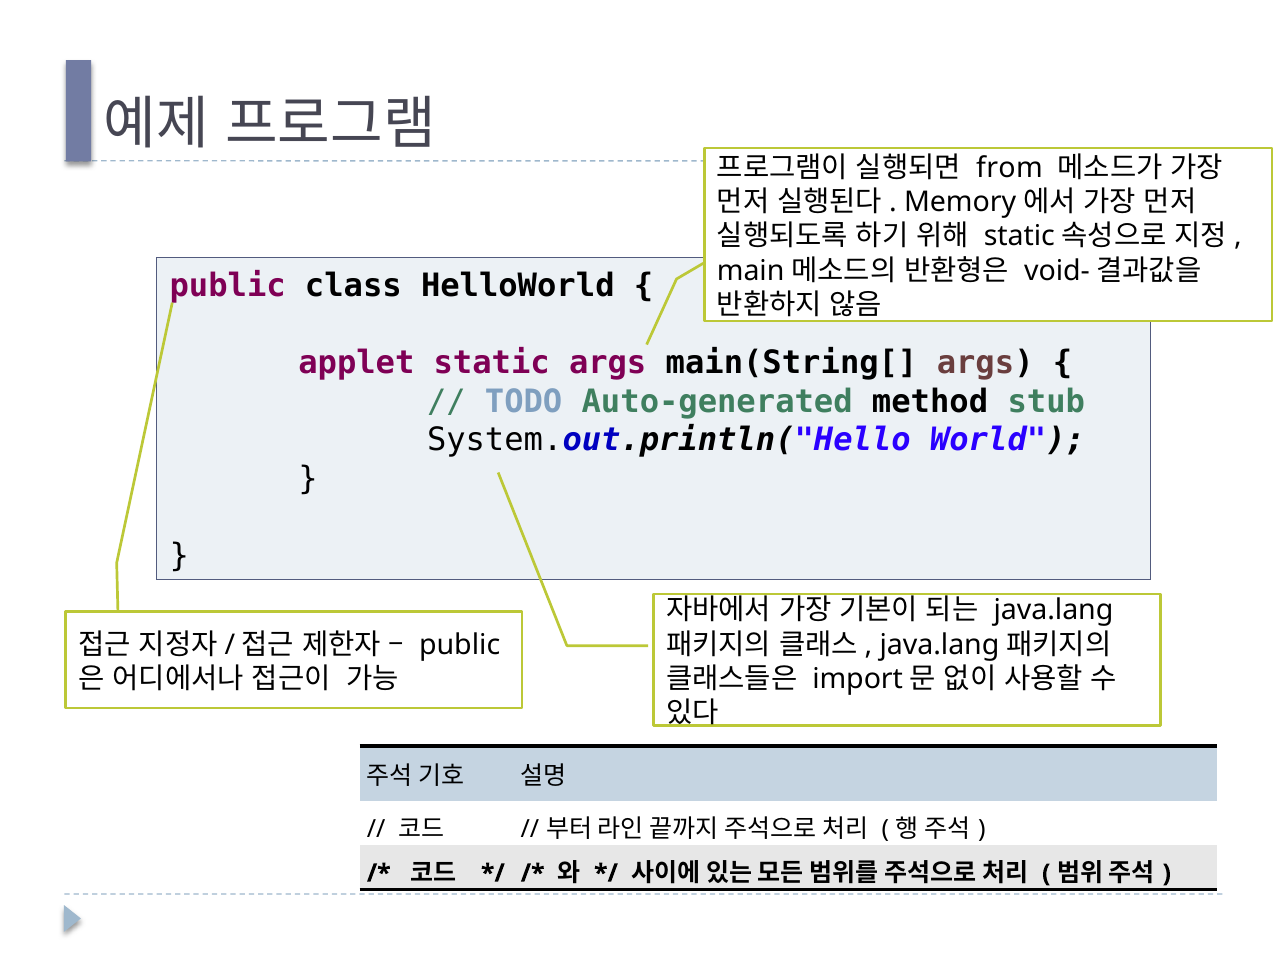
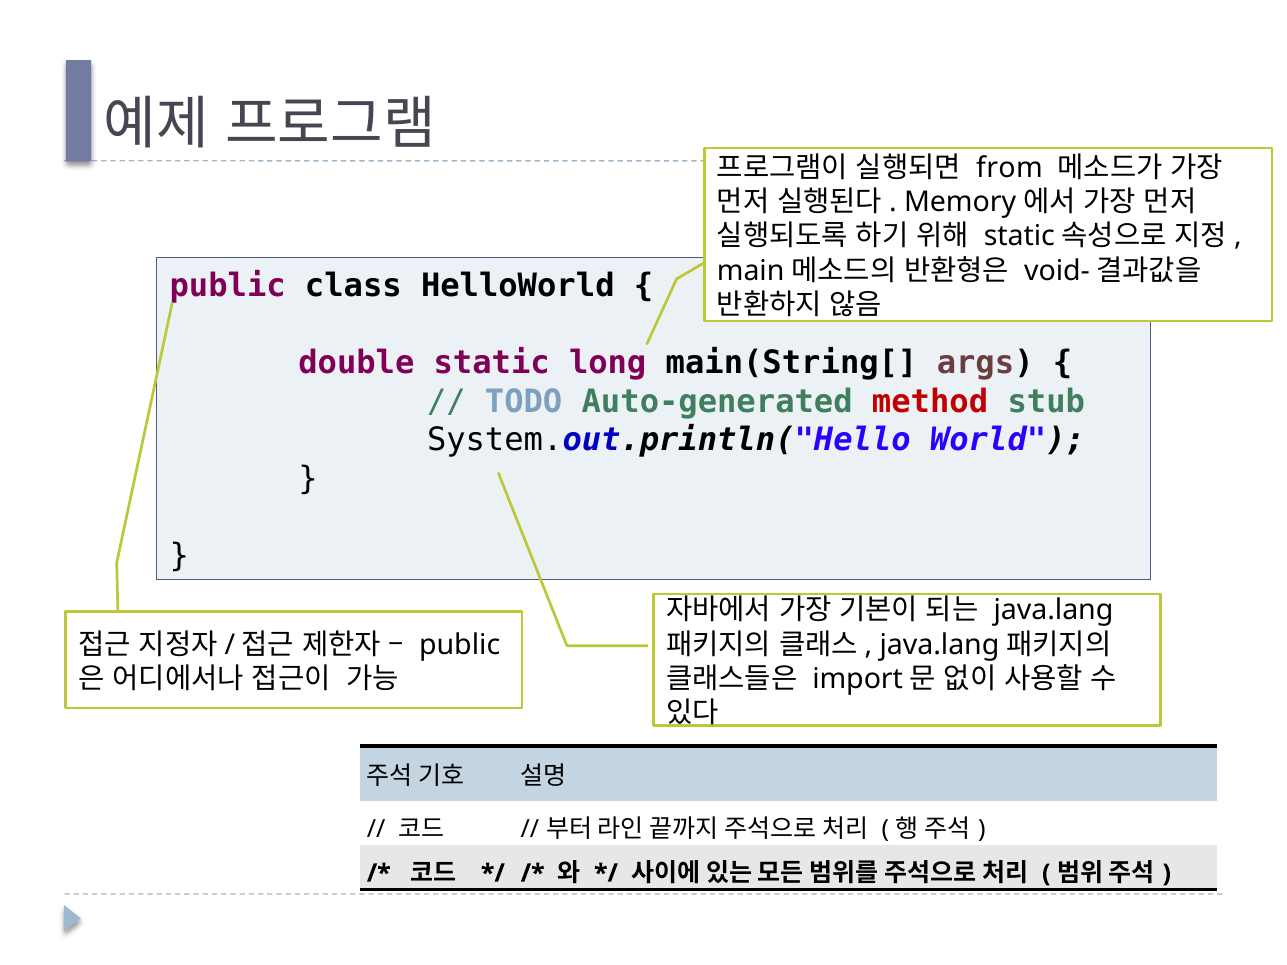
applet: applet -> double
static args: args -> long
method colour: black -> red
